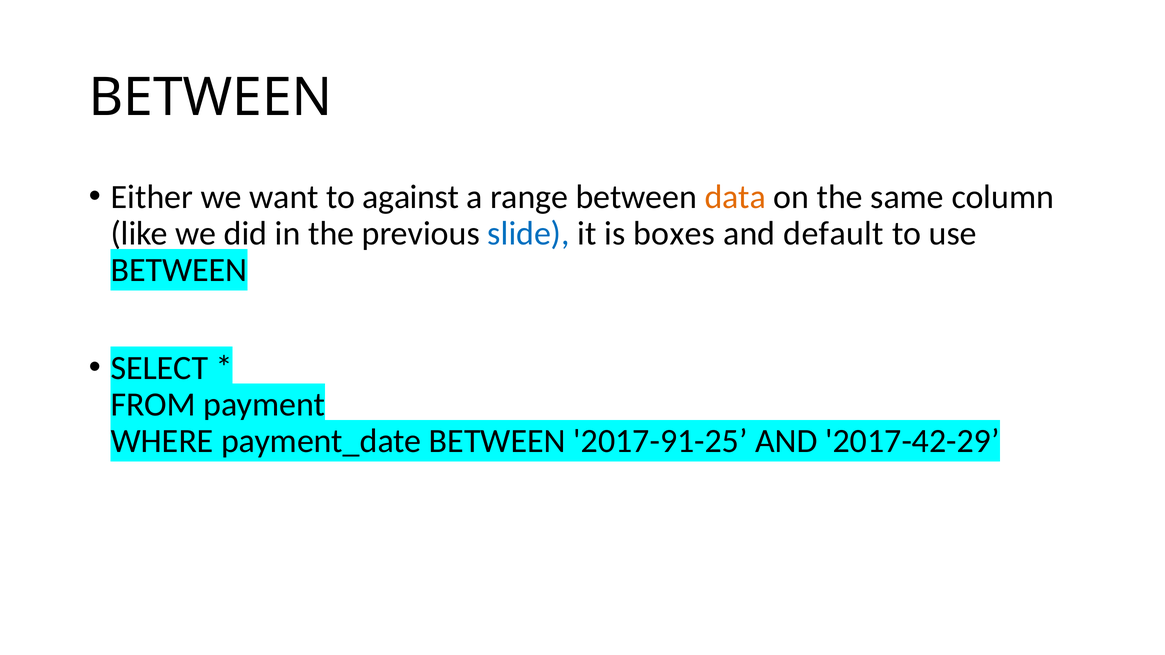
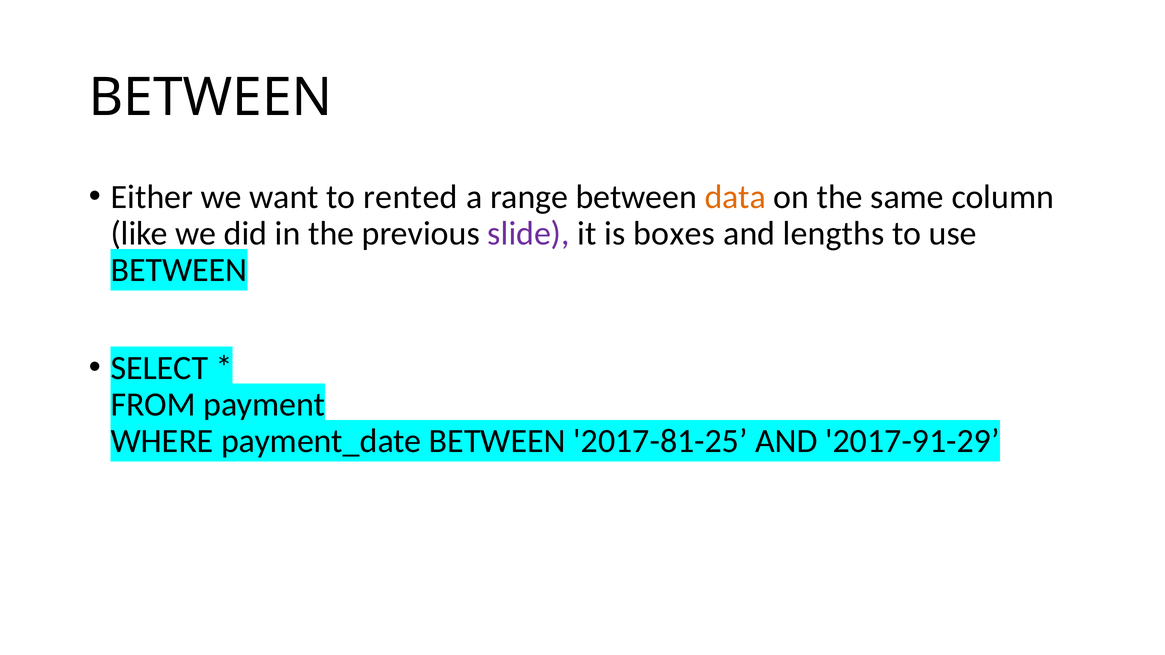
against: against -> rented
slide colour: blue -> purple
default: default -> lengths
2017-91-25: 2017-91-25 -> 2017-81-25
2017-42-29: 2017-42-29 -> 2017-91-29
